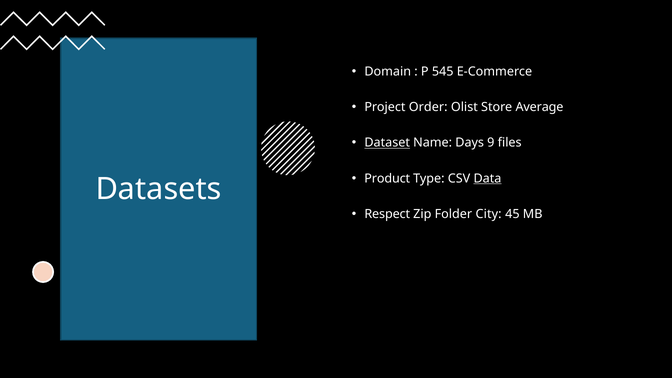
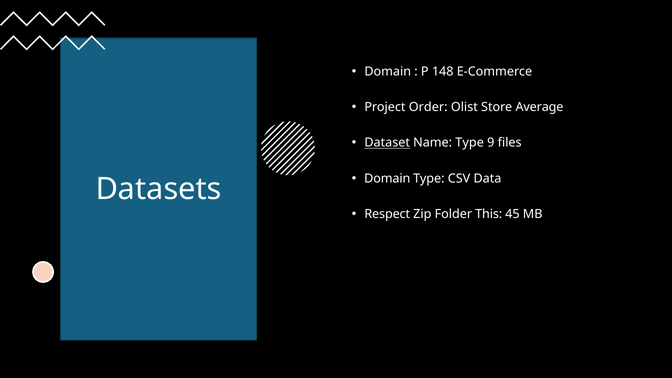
545: 545 -> 148
Name Days: Days -> Type
Product at (387, 178): Product -> Domain
Data underline: present -> none
City: City -> This
